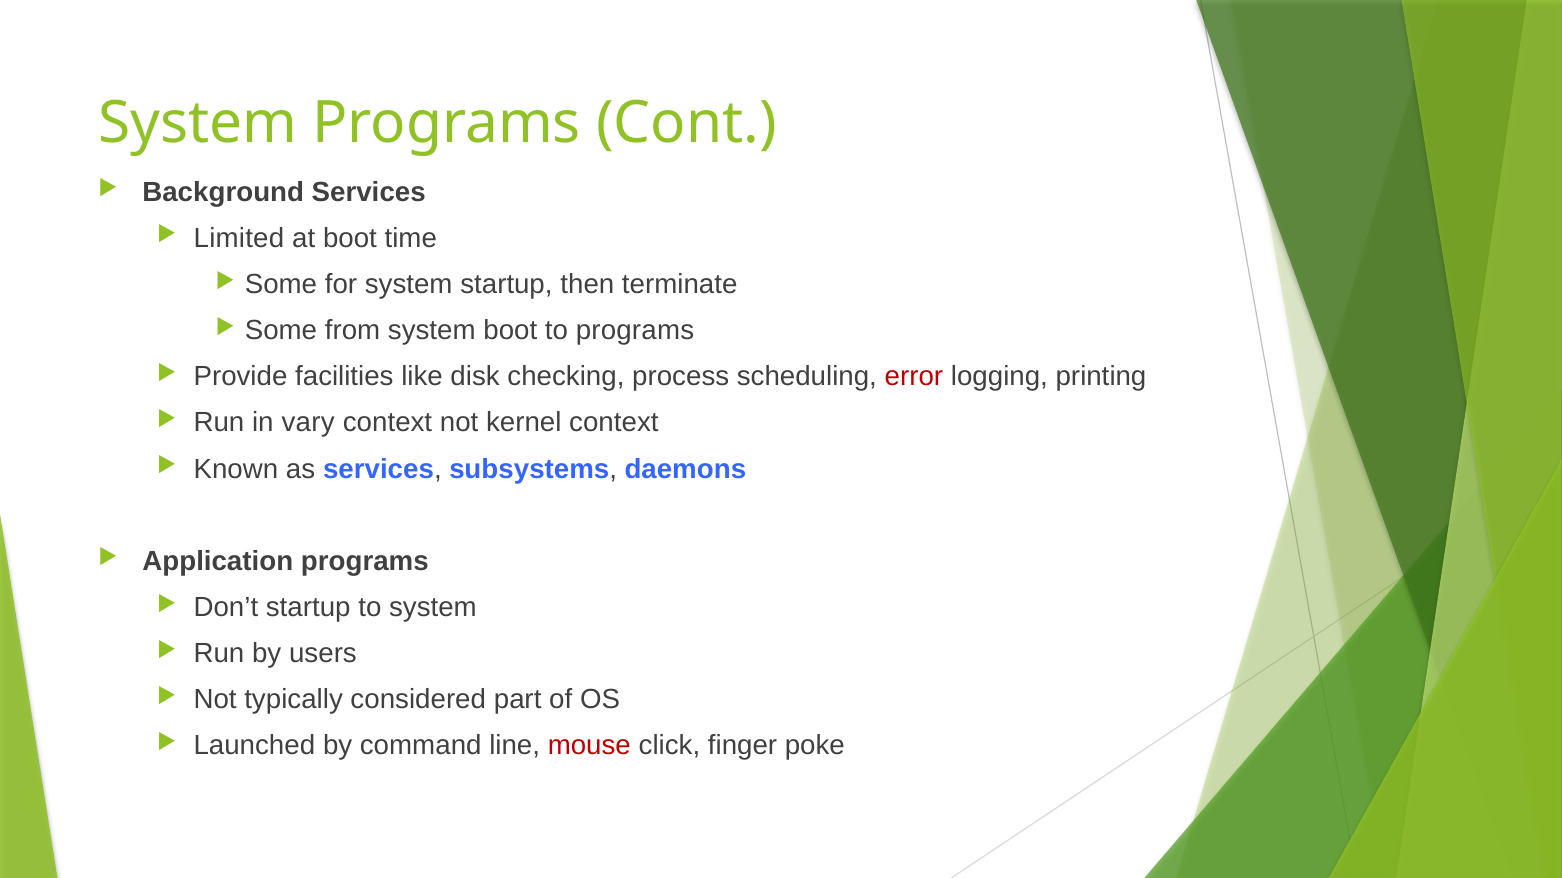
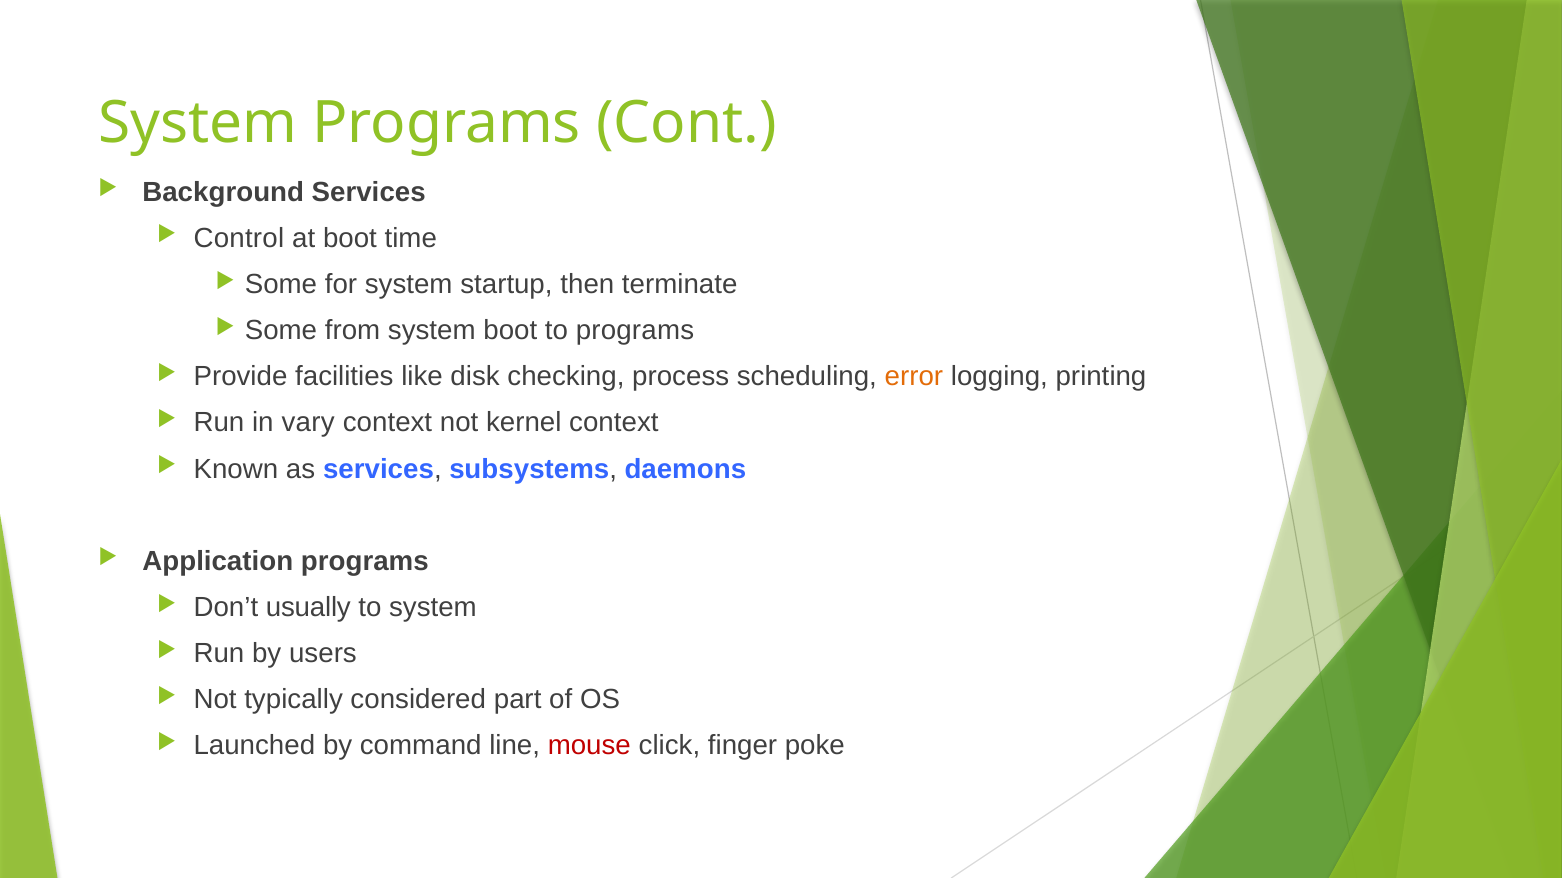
Limited: Limited -> Control
error colour: red -> orange
Don’t startup: startup -> usually
